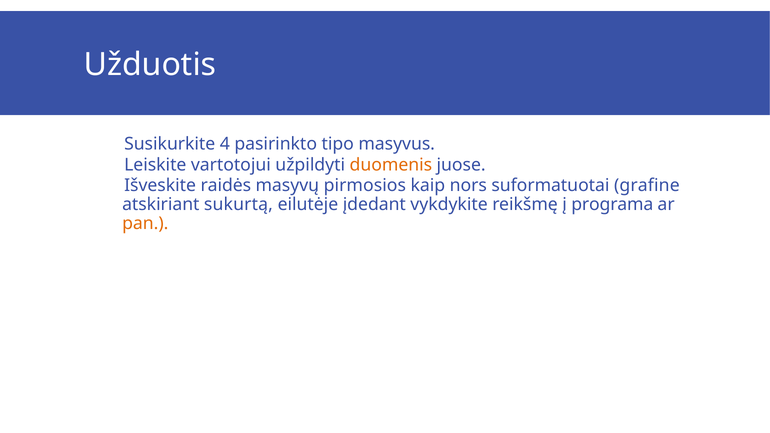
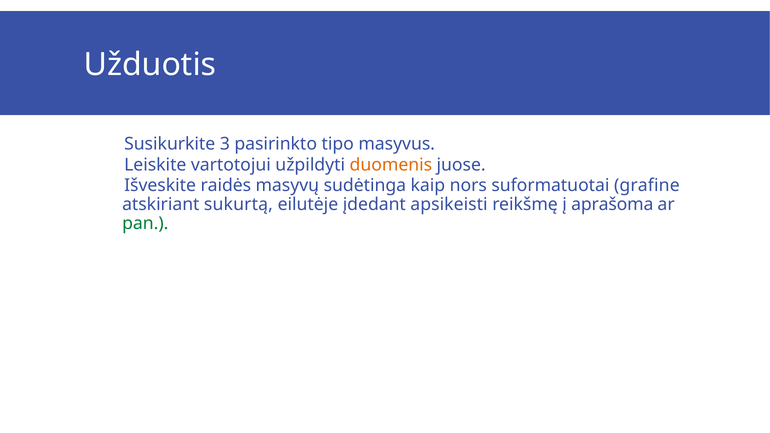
4: 4 -> 3
pirmosios: pirmosios -> sudėtinga
vykdykite: vykdykite -> apsikeisti
programa: programa -> aprašoma
pan colour: orange -> green
